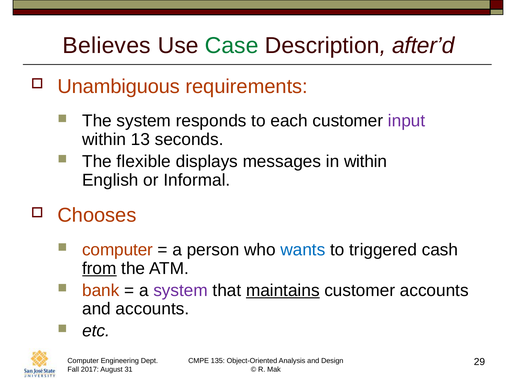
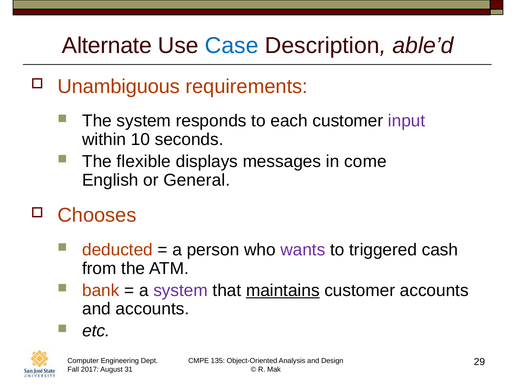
Believes: Believes -> Alternate
Case colour: green -> blue
after’d: after’d -> able’d
13: 13 -> 10
in within: within -> come
Informal: Informal -> General
computer at (118, 250): computer -> deducted
wants colour: blue -> purple
from underline: present -> none
